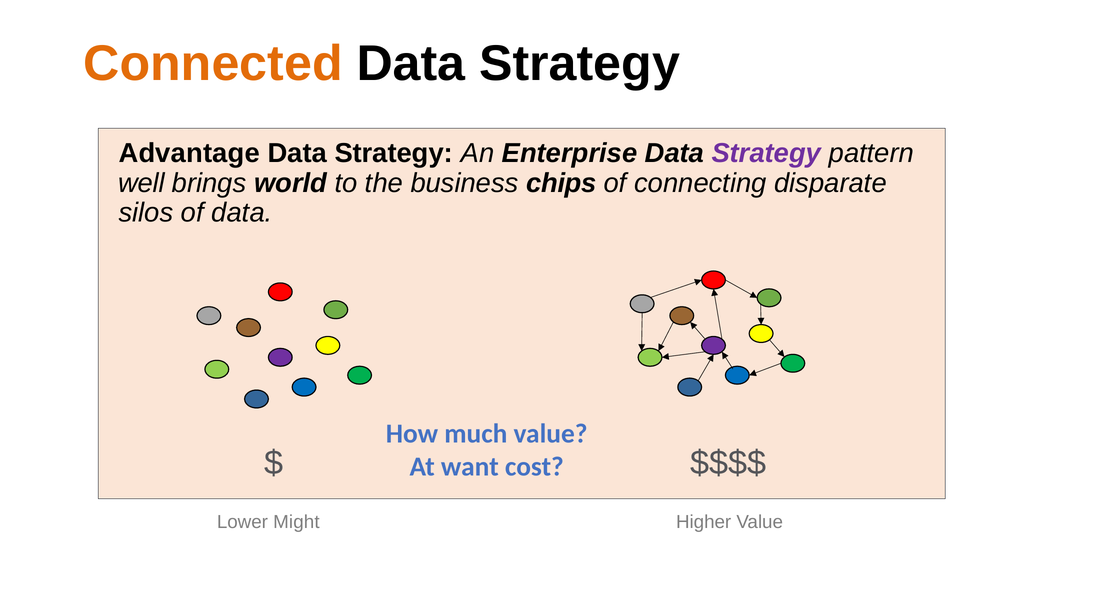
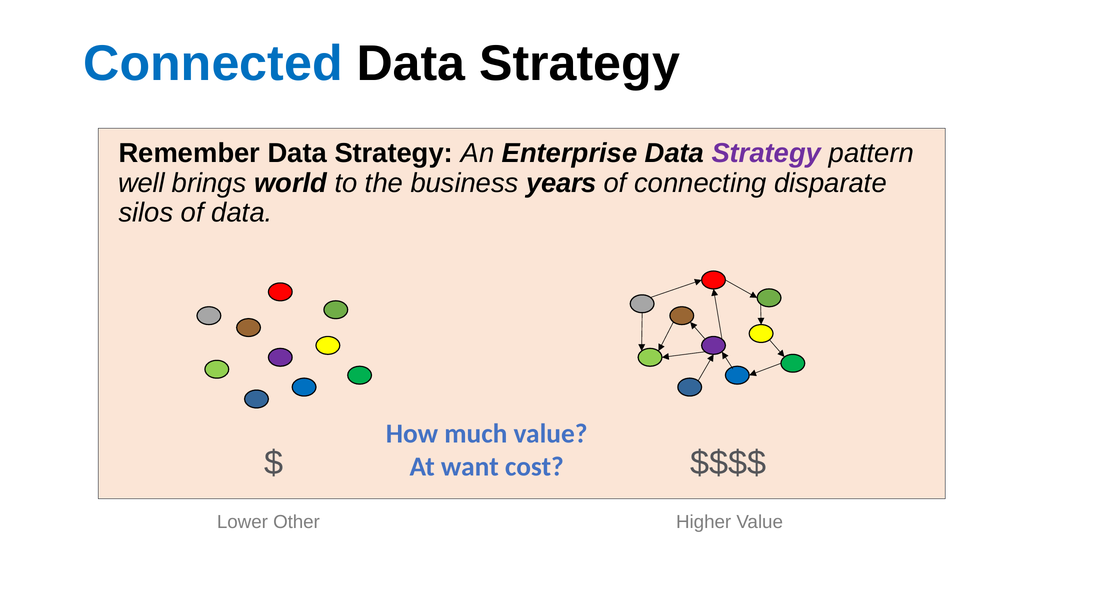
Connected colour: orange -> blue
Advantage: Advantage -> Remember
chips: chips -> years
Might: Might -> Other
